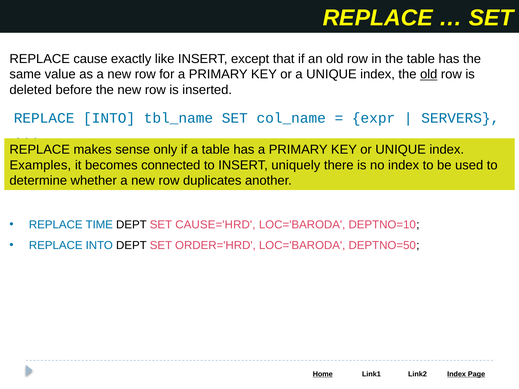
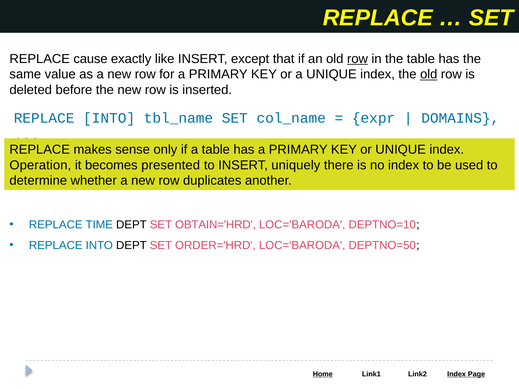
row at (357, 59) underline: none -> present
SERVERS: SERVERS -> DOMAINS
Examples: Examples -> Operation
connected: connected -> presented
CAUSE='HRD: CAUSE='HRD -> OBTAIN='HRD
